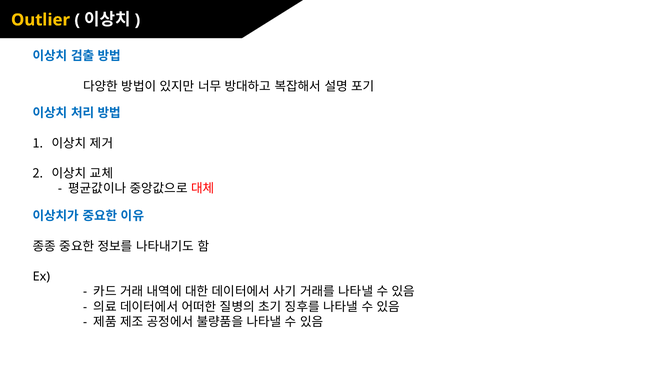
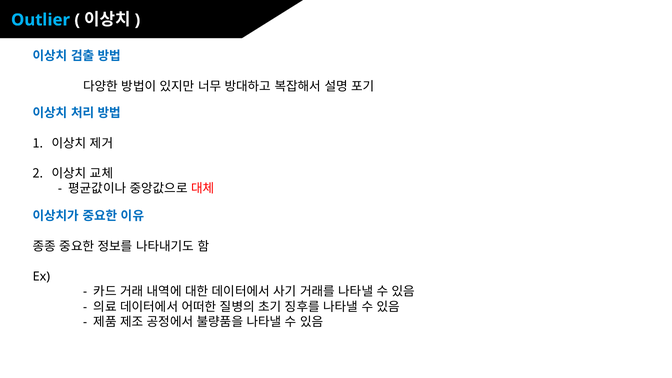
Outlier colour: yellow -> light blue
